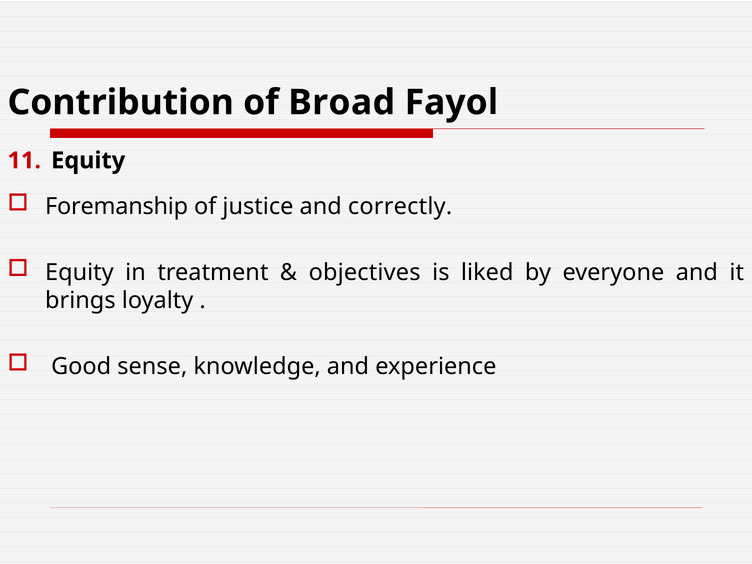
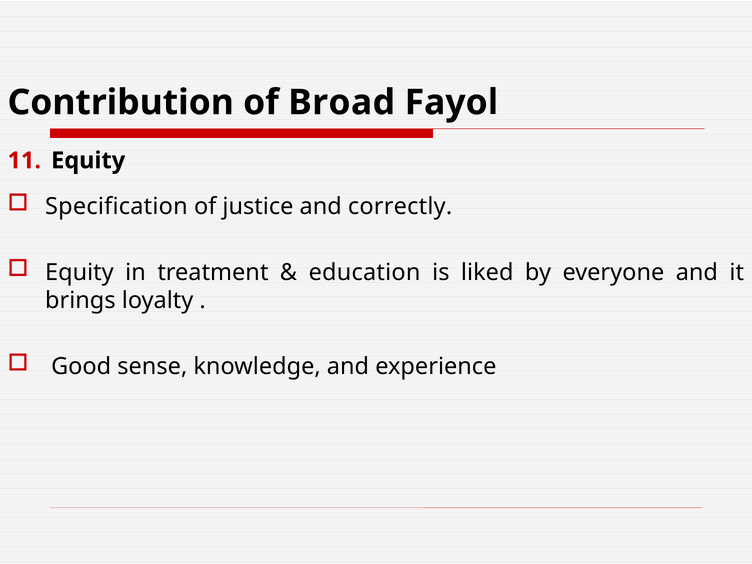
Foremanship: Foremanship -> Specification
objectives: objectives -> education
